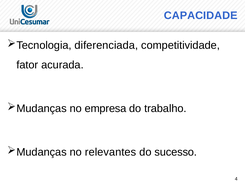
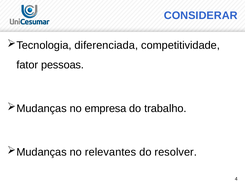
CAPACIDADE: CAPACIDADE -> CONSIDERAR
acurada: acurada -> pessoas
sucesso: sucesso -> resolver
